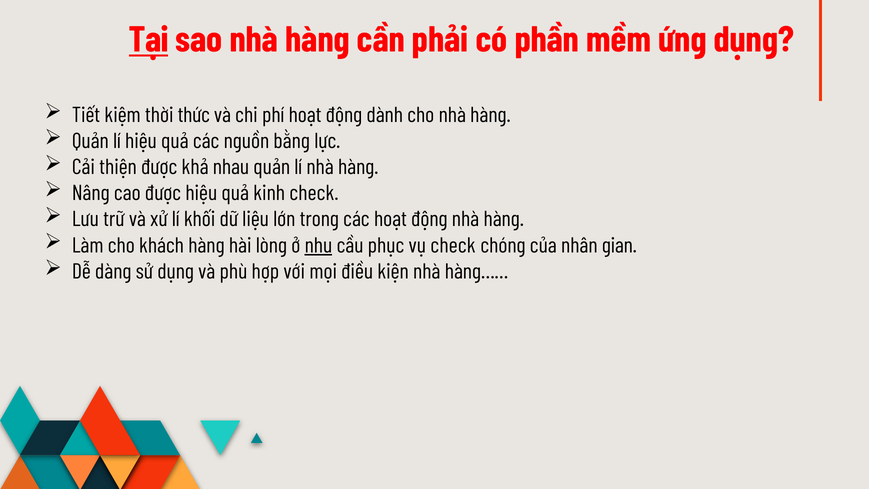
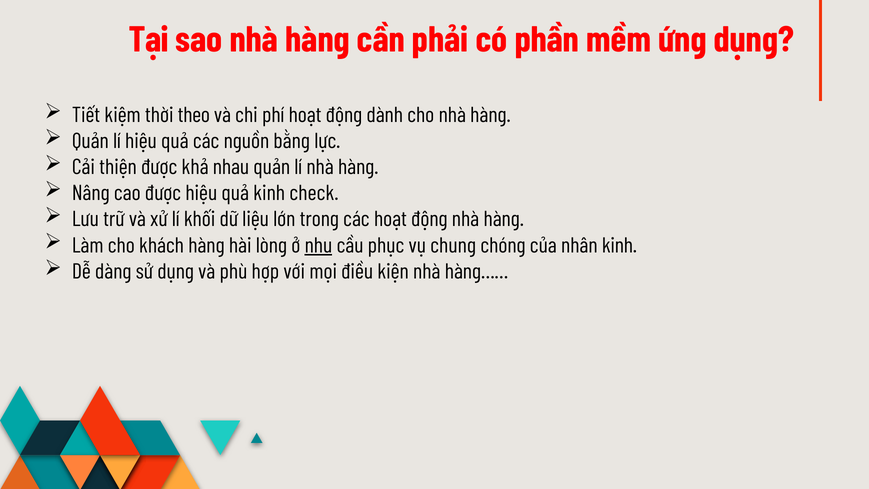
Tại underline: present -> none
thức: thức -> theo
vụ check: check -> chung
nhân gian: gian -> kinh
